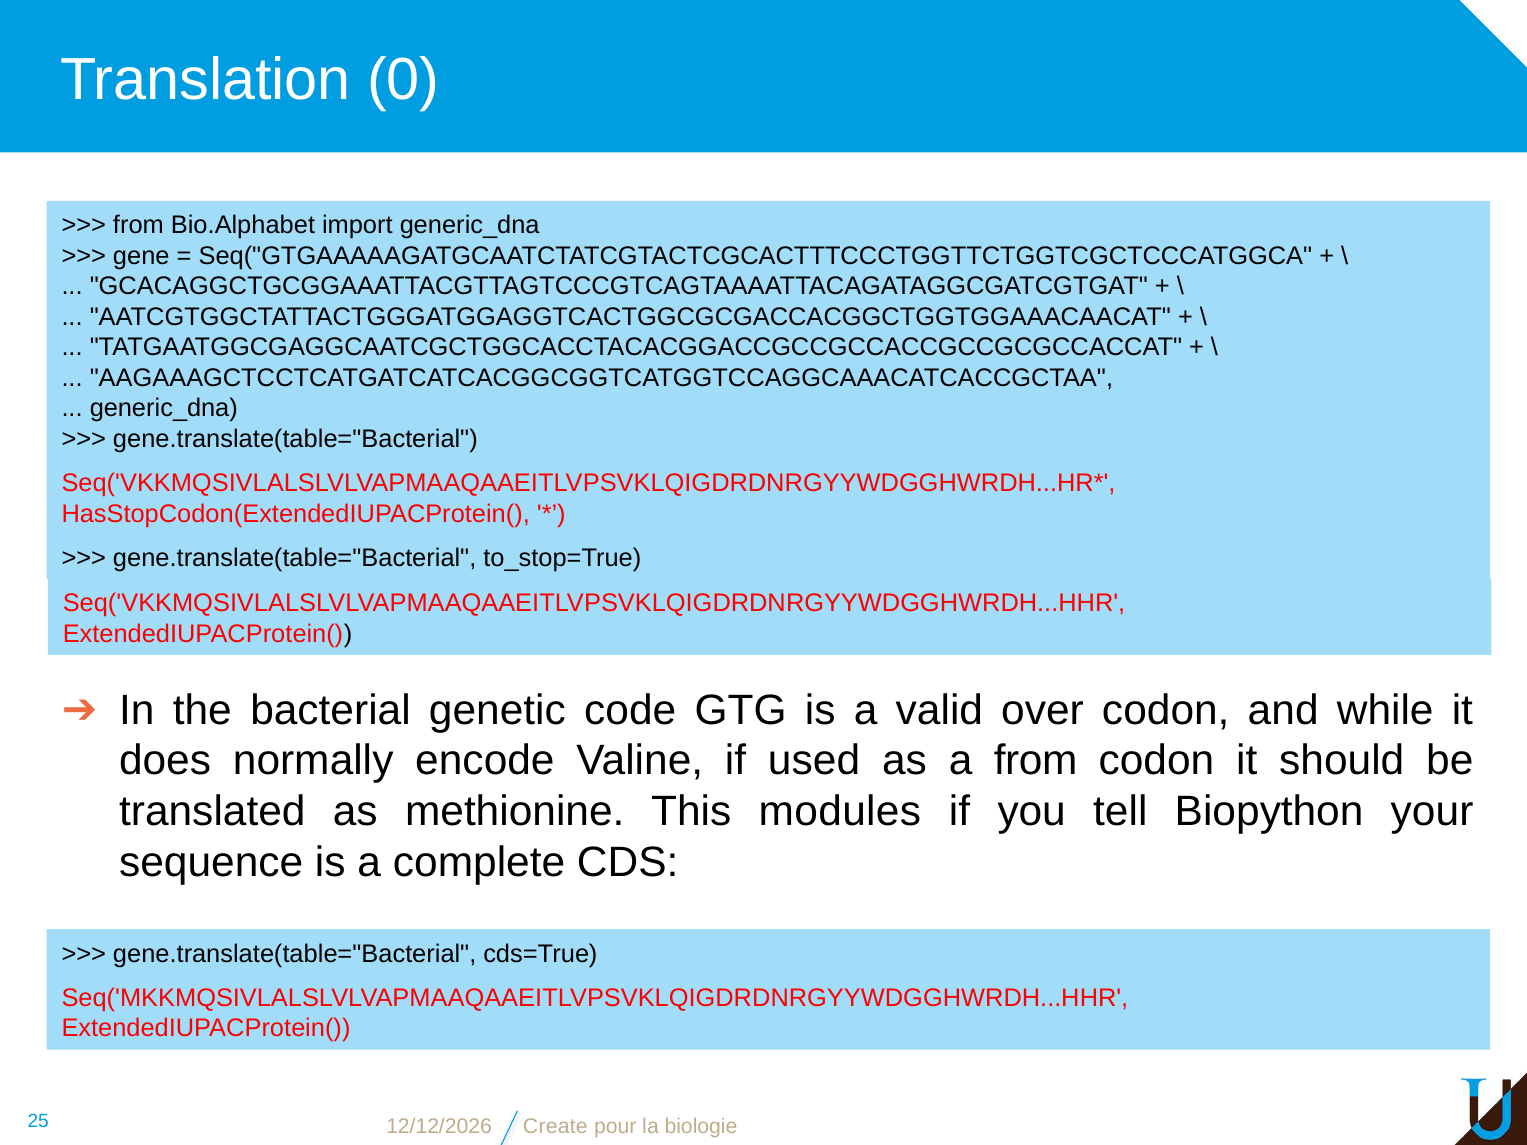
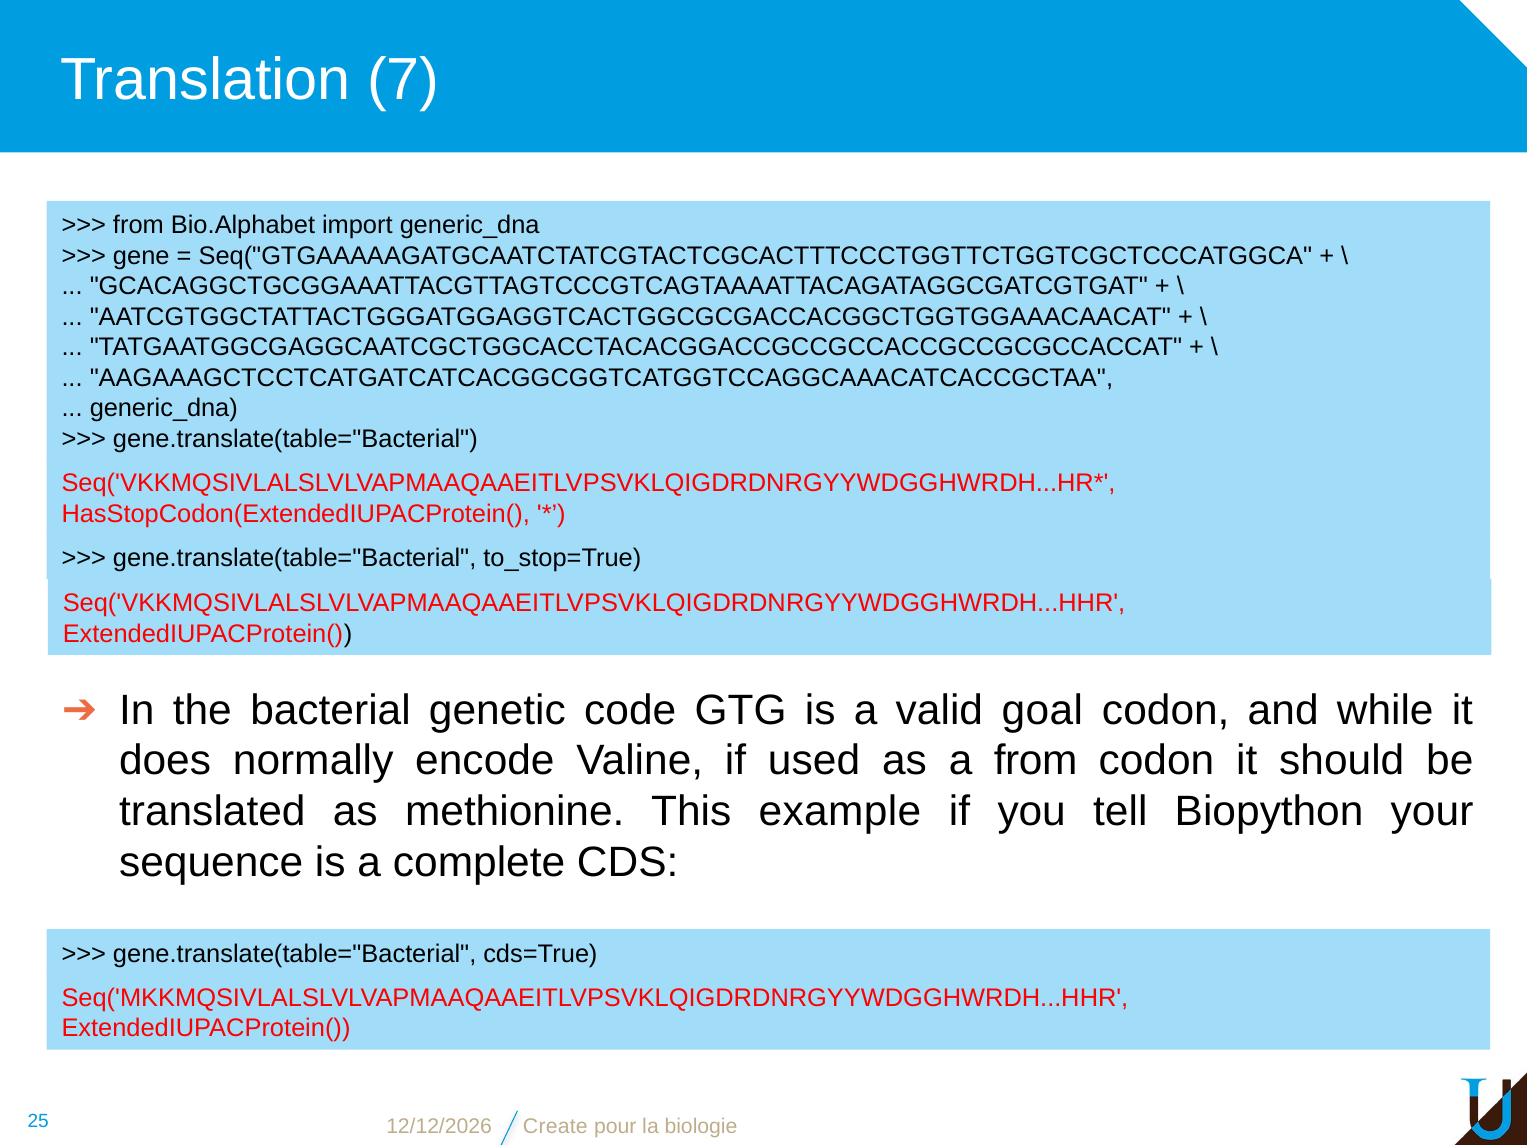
0: 0 -> 7
over: over -> goal
modules: modules -> example
